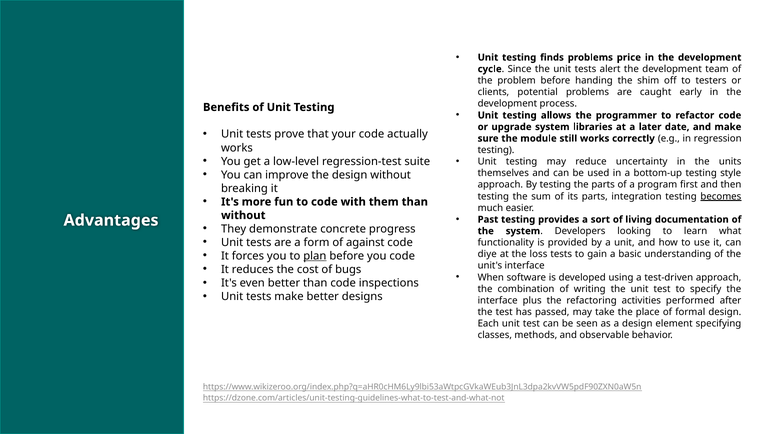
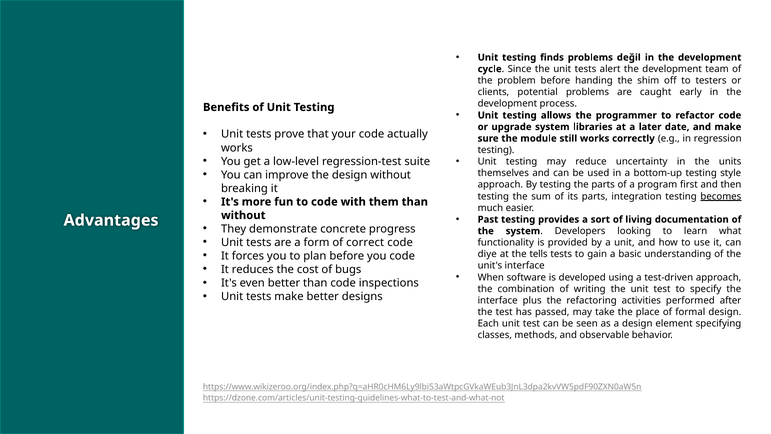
price: price -> değil
against: against -> correct
plan underline: present -> none
loss: loss -> tells
